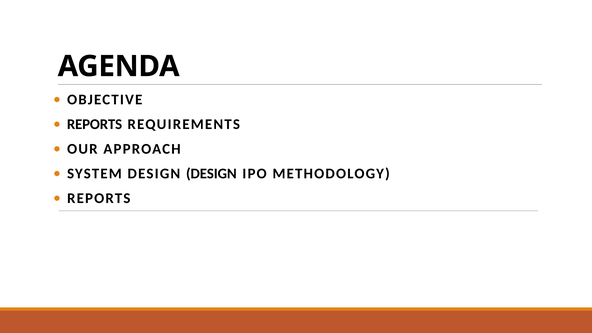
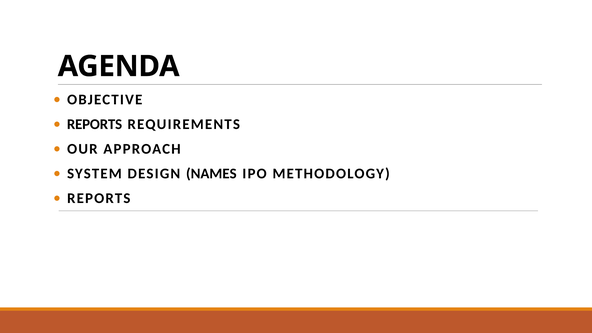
DESIGN DESIGN: DESIGN -> NAMES
